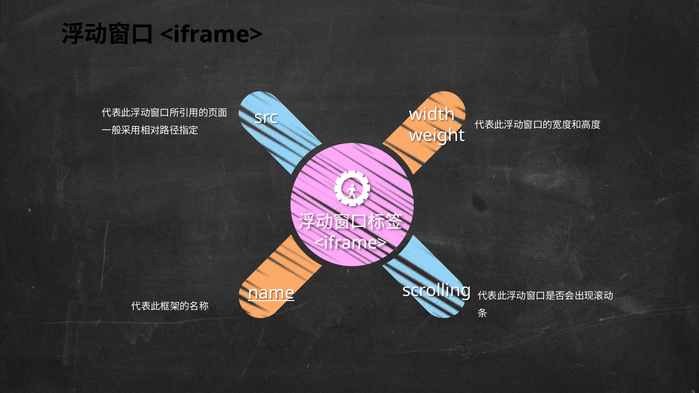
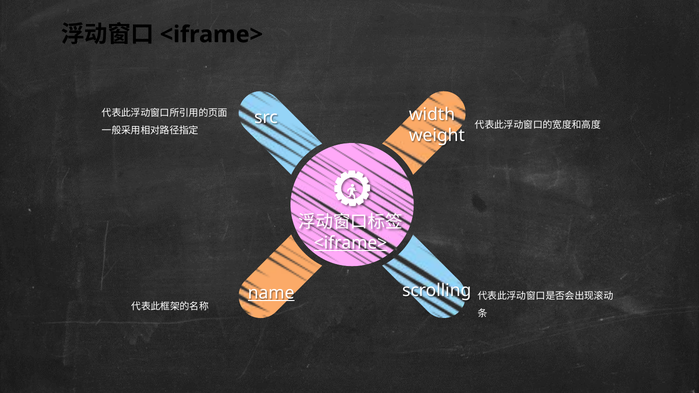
<iframe> at (351, 243) underline: none -> present
